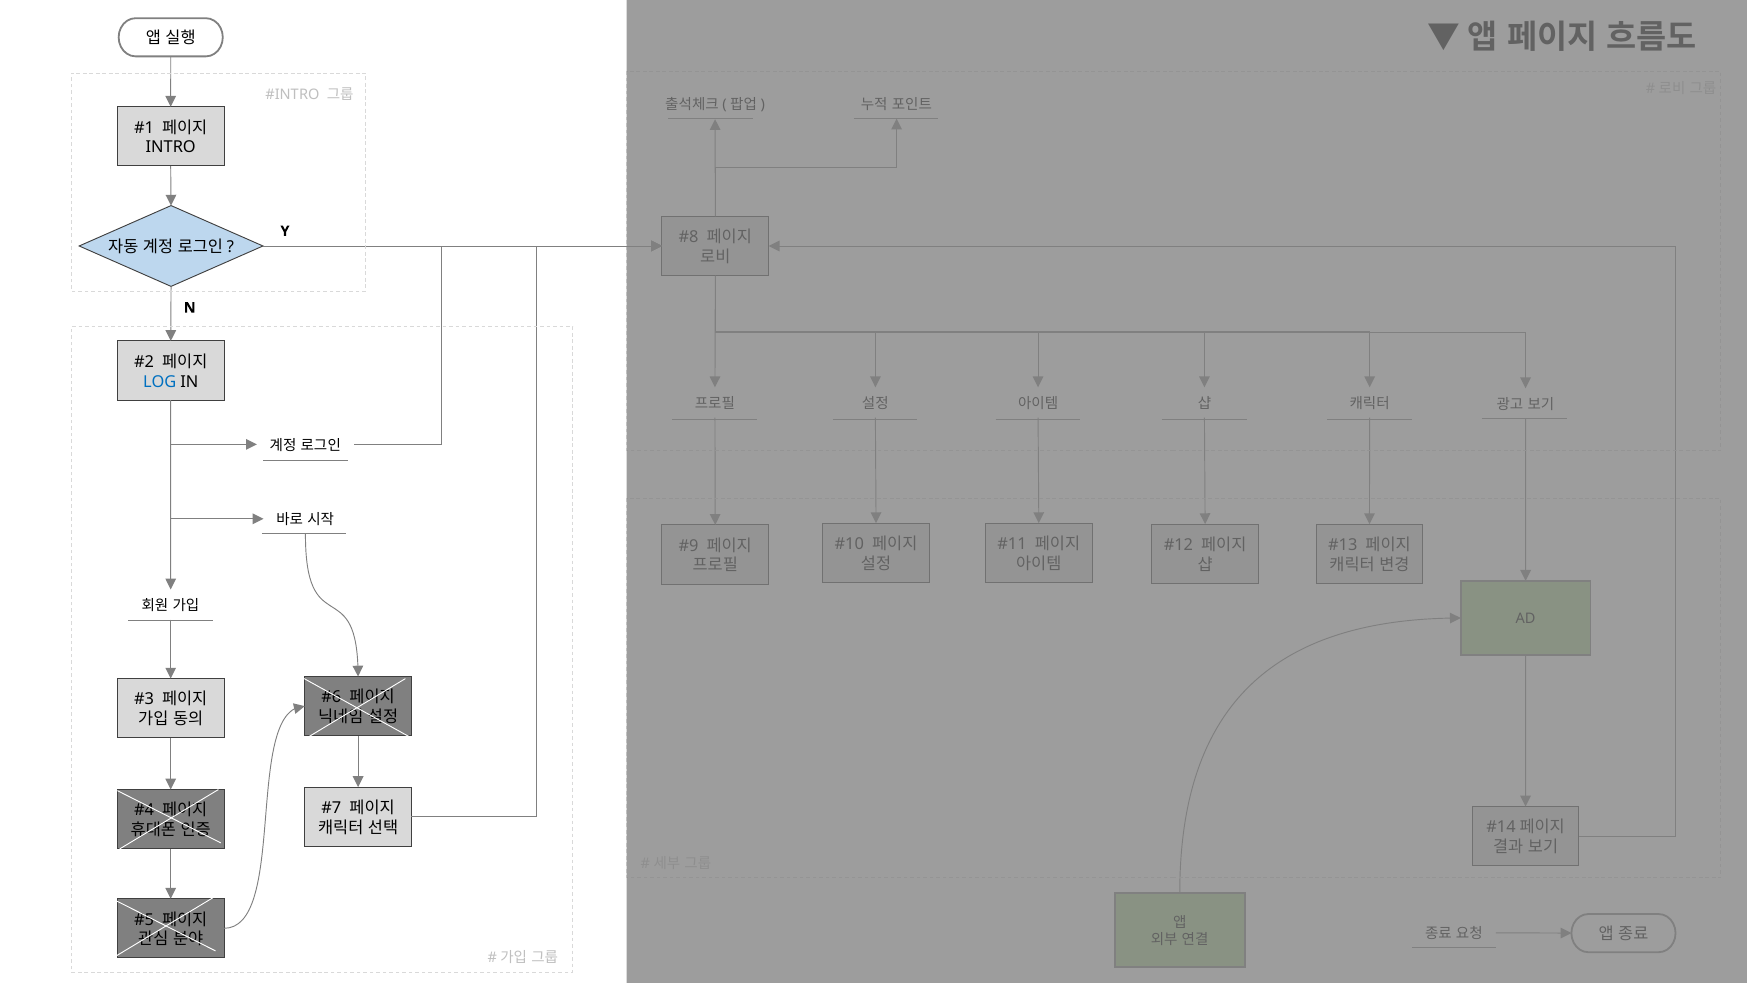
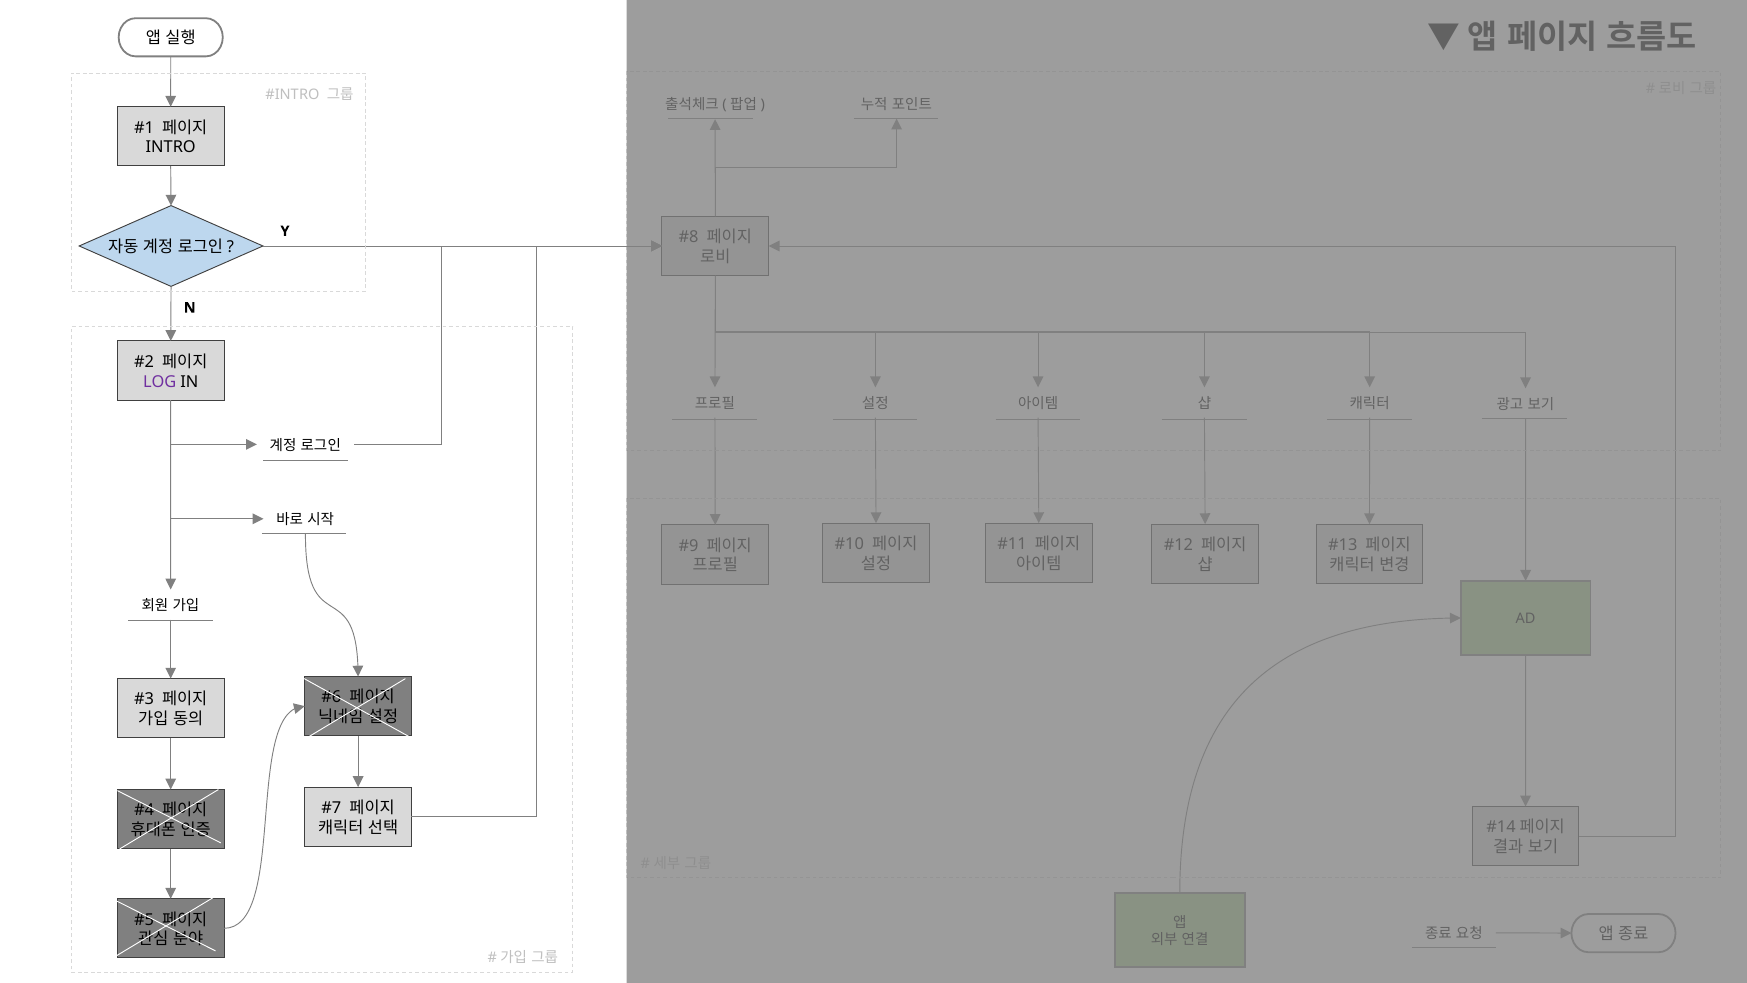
LOG colour: blue -> purple
